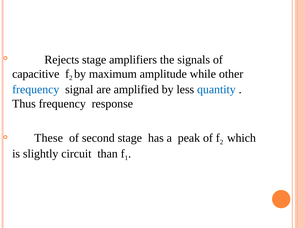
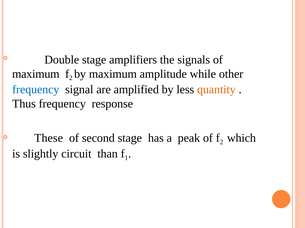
Rejects: Rejects -> Double
capacitive at (36, 74): capacitive -> maximum
quantity colour: blue -> orange
